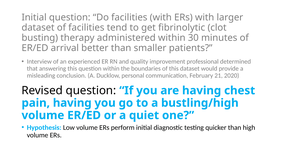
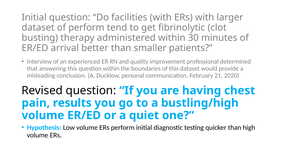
of facilities: facilities -> perform
pain having: having -> results
